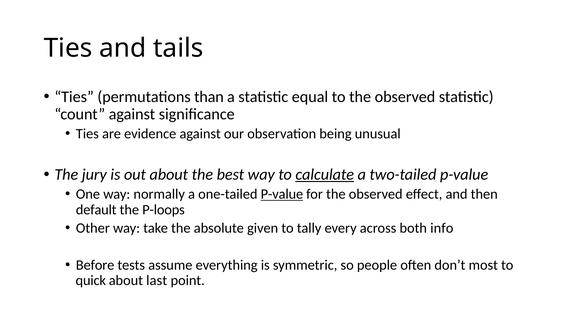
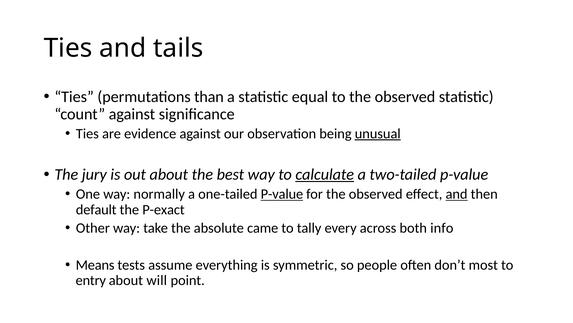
unusual underline: none -> present
and at (457, 194) underline: none -> present
P-loops: P-loops -> P-exact
given: given -> came
Before: Before -> Means
quick: quick -> entry
last: last -> will
